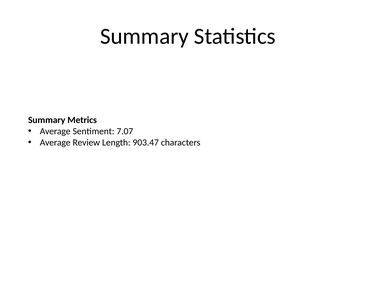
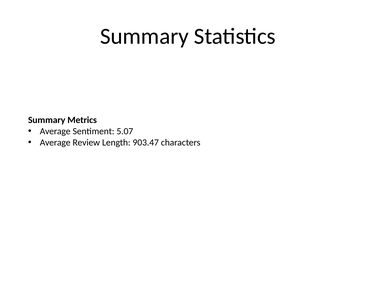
7.07: 7.07 -> 5.07
